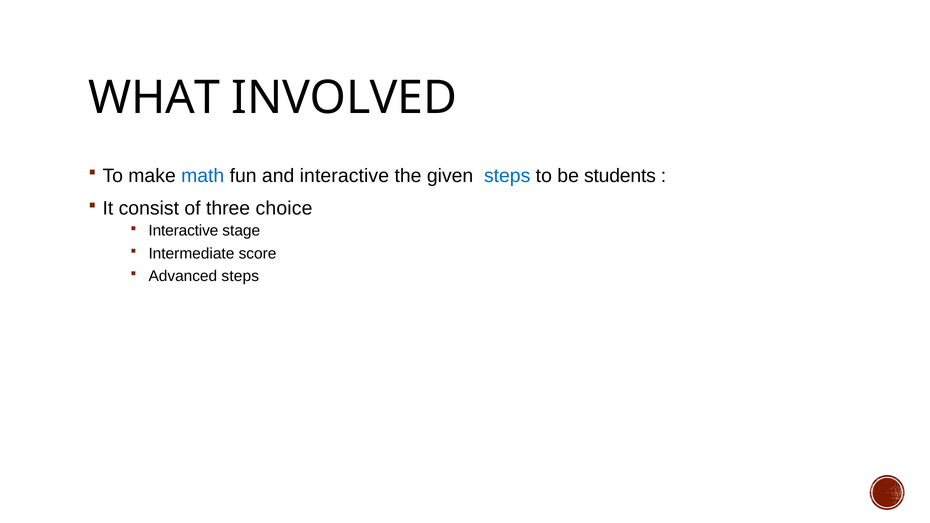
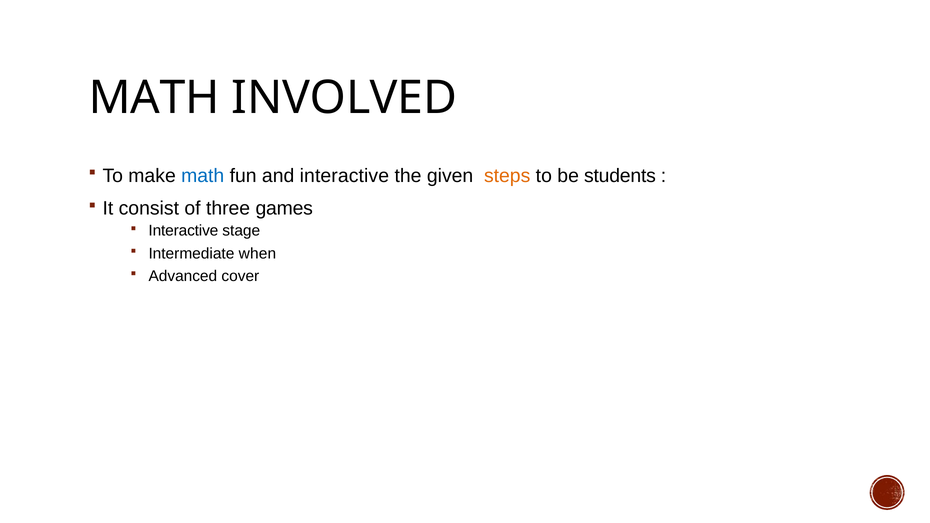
WHAT at (154, 98): WHAT -> MATH
steps at (507, 176) colour: blue -> orange
choice: choice -> games
score: score -> when
Advanced steps: steps -> cover
